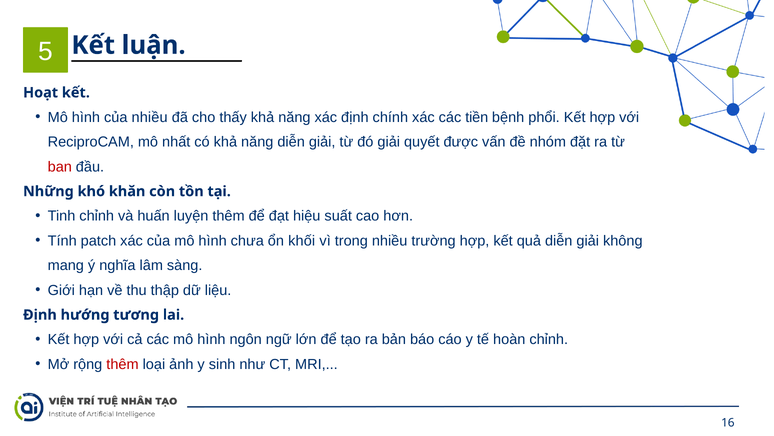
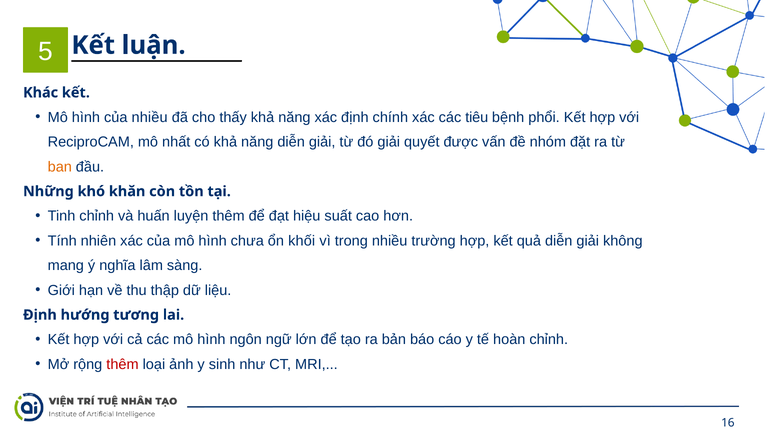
Hoạt: Hoạt -> Khác
tiền: tiền -> tiêu
ban colour: red -> orange
patch: patch -> nhiên
